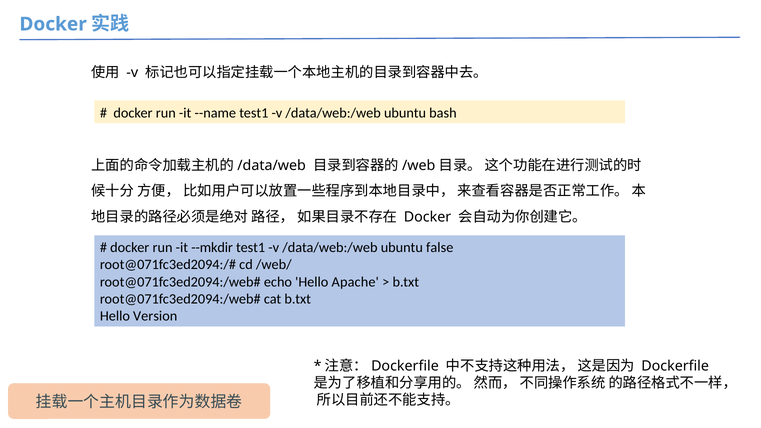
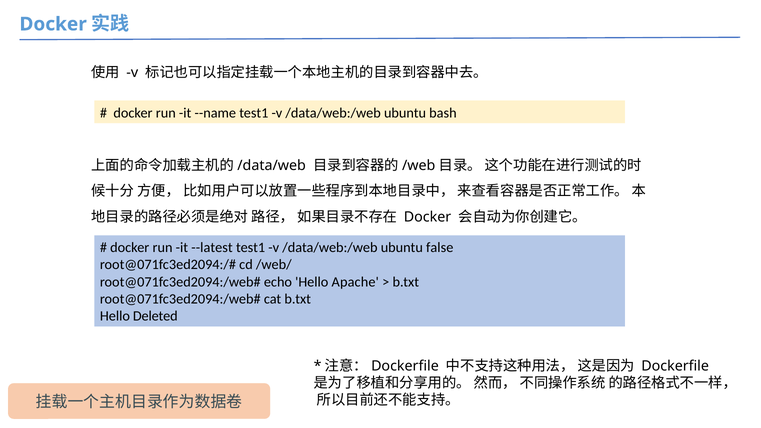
--mkdir: --mkdir -> --latest
Version: Version -> Deleted
